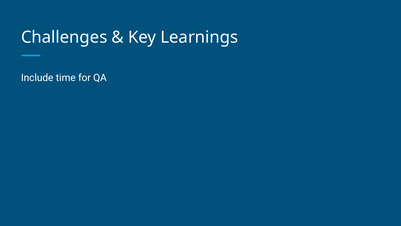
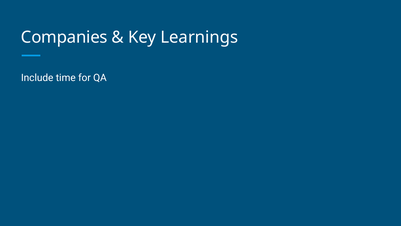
Challenges: Challenges -> Companies
